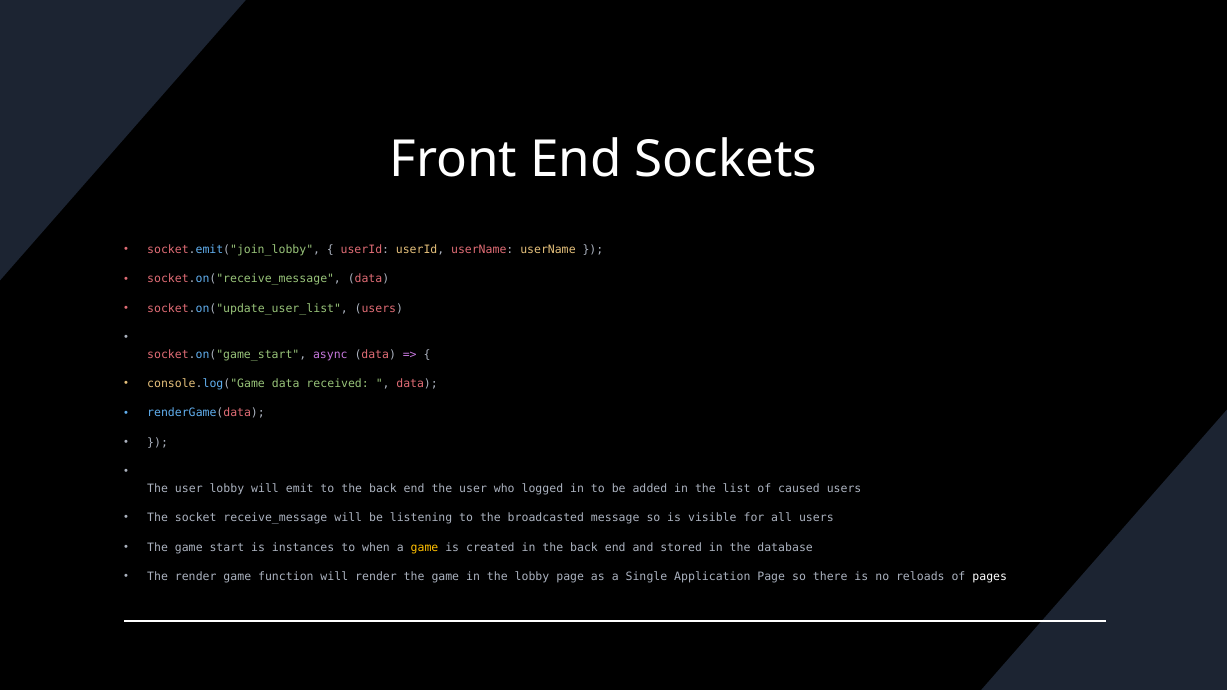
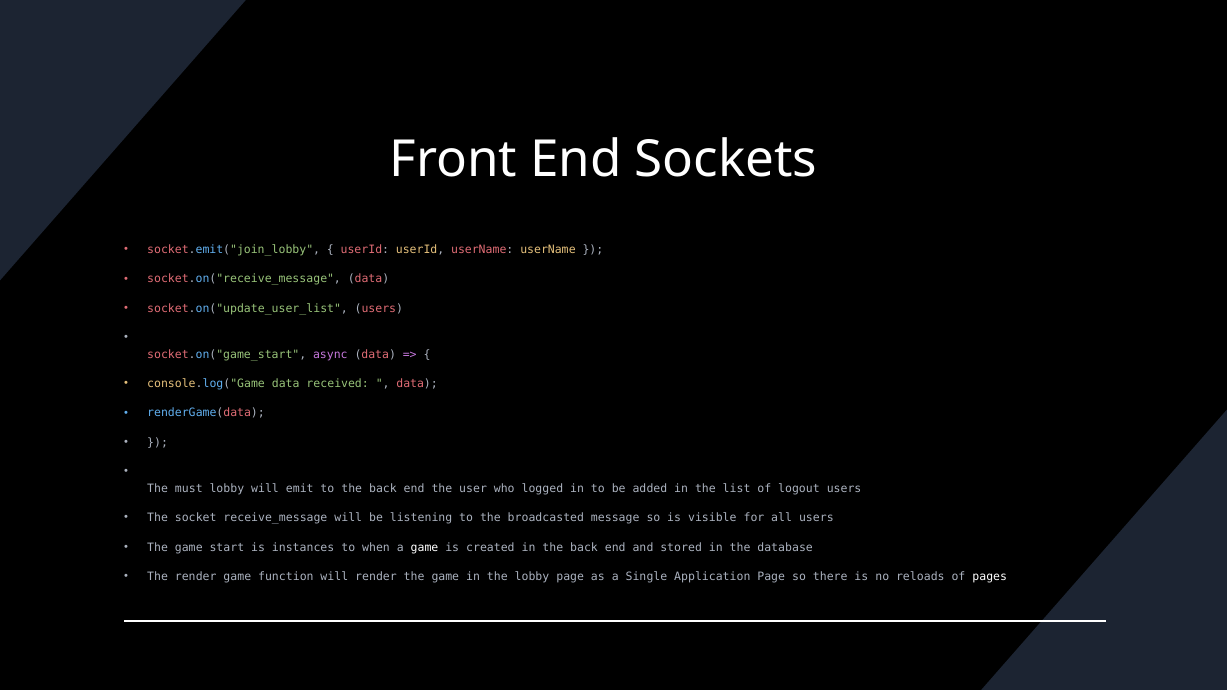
user at (189, 489): user -> must
caused: caused -> logout
game at (425, 547) colour: yellow -> white
